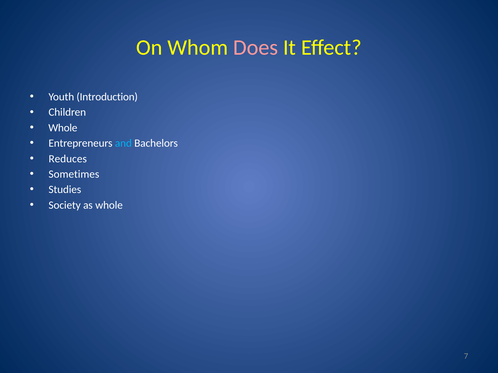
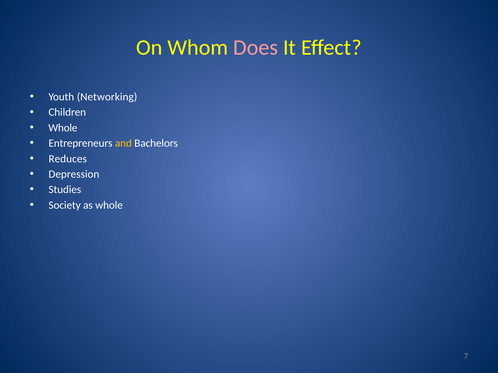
Introduction: Introduction -> Networking
and colour: light blue -> yellow
Sometimes: Sometimes -> Depression
